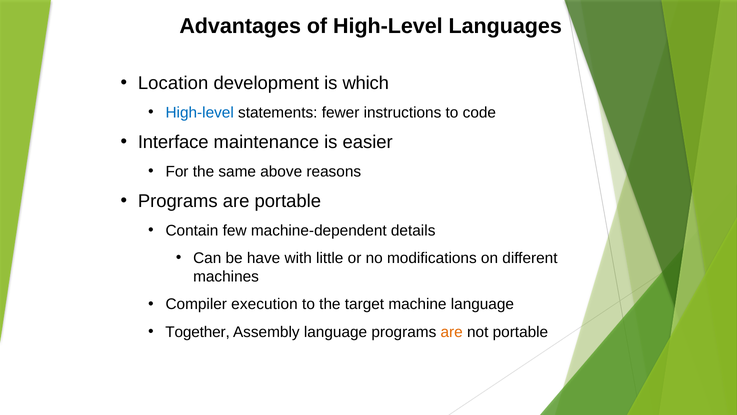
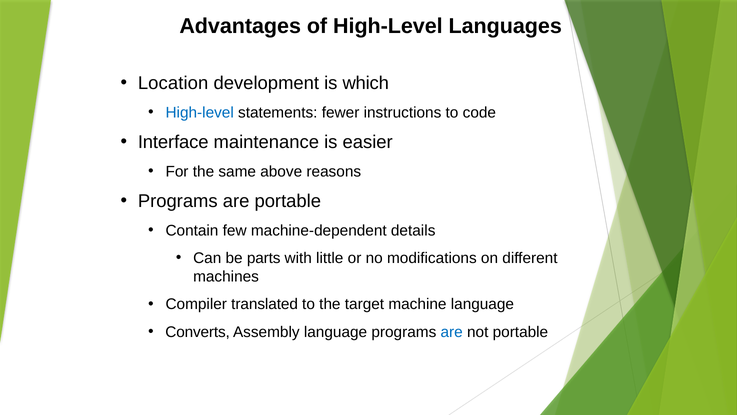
have: have -> parts
execution: execution -> translated
Together: Together -> Converts
are at (452, 332) colour: orange -> blue
